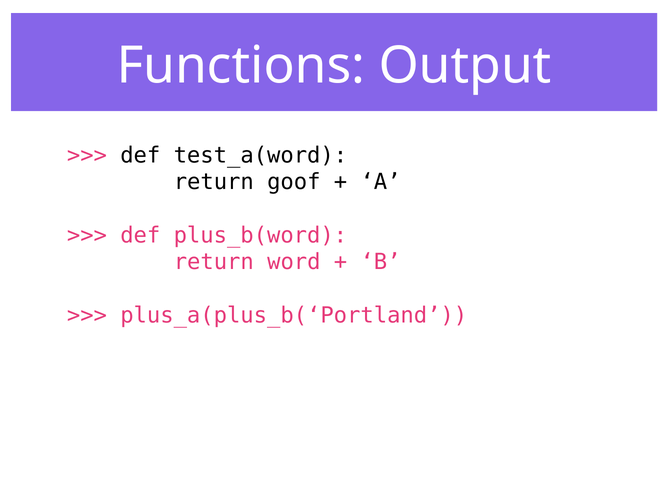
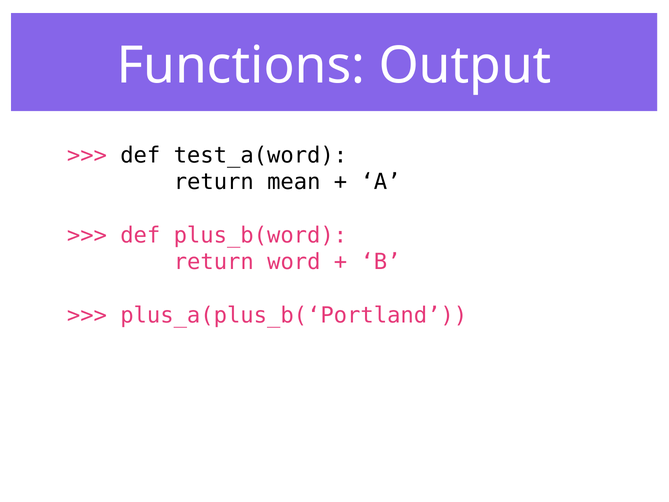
goof: goof -> mean
